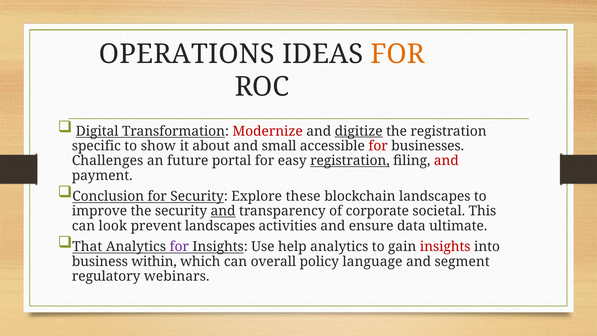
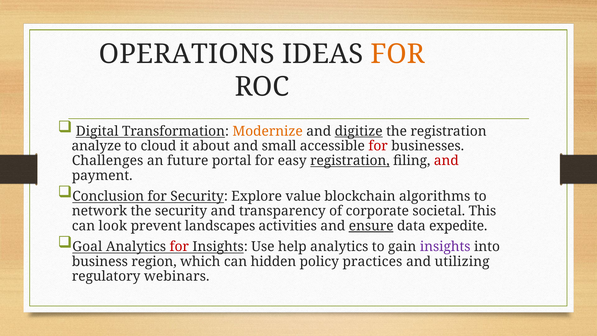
Modernize colour: red -> orange
specific: specific -> analyze
show: show -> cloud
these: these -> value
blockchain landscapes: landscapes -> algorithms
improve: improve -> network
and at (223, 211) underline: present -> none
ensure underline: none -> present
ultimate: ultimate -> expedite
That: That -> Goal
for at (179, 247) colour: purple -> red
insights at (445, 247) colour: red -> purple
within: within -> region
overall: overall -> hidden
language: language -> practices
segment: segment -> utilizing
